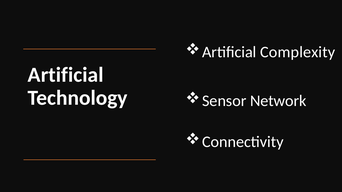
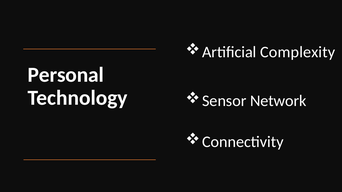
Artificial at (66, 75): Artificial -> Personal
